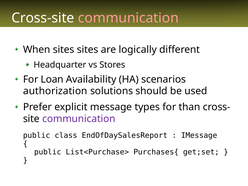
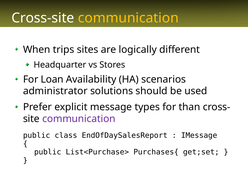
communication at (128, 18) colour: pink -> yellow
When sites: sites -> trips
authorization: authorization -> administrator
